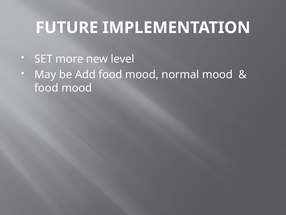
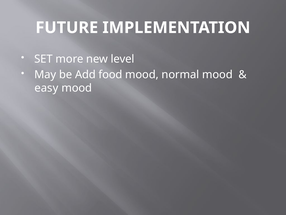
food at (46, 88): food -> easy
